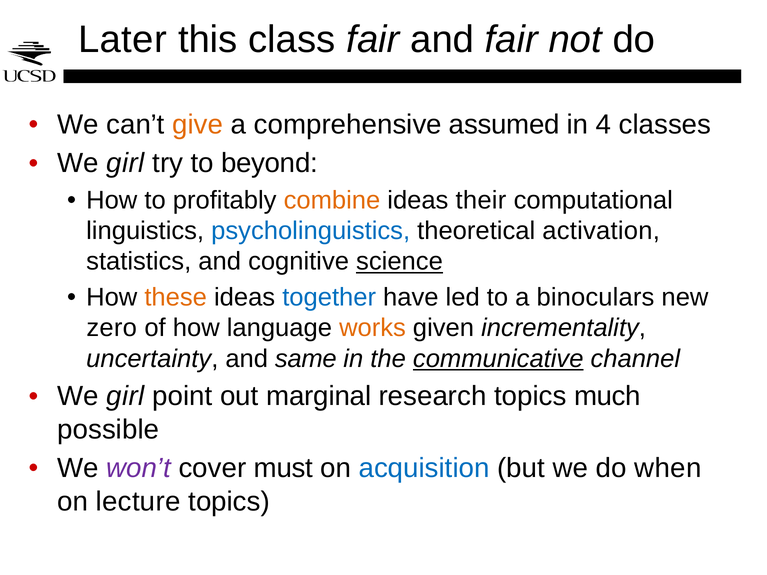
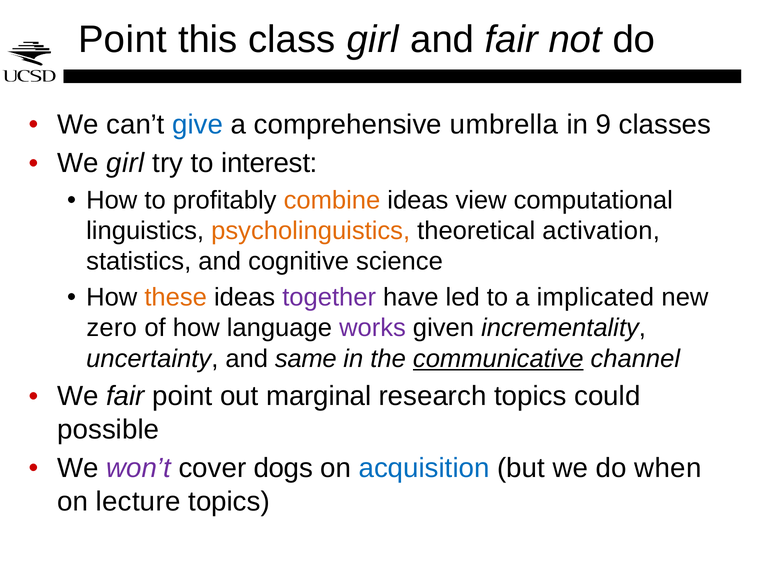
Later at (122, 40): Later -> Point
class fair: fair -> girl
give colour: orange -> blue
assumed: assumed -> umbrella
4: 4 -> 9
beyond: beyond -> interest
their: their -> view
psycholinguistics colour: blue -> orange
science underline: present -> none
together colour: blue -> purple
binoculars: binoculars -> implicated
works colour: orange -> purple
girl at (125, 396): girl -> fair
much: much -> could
must: must -> dogs
